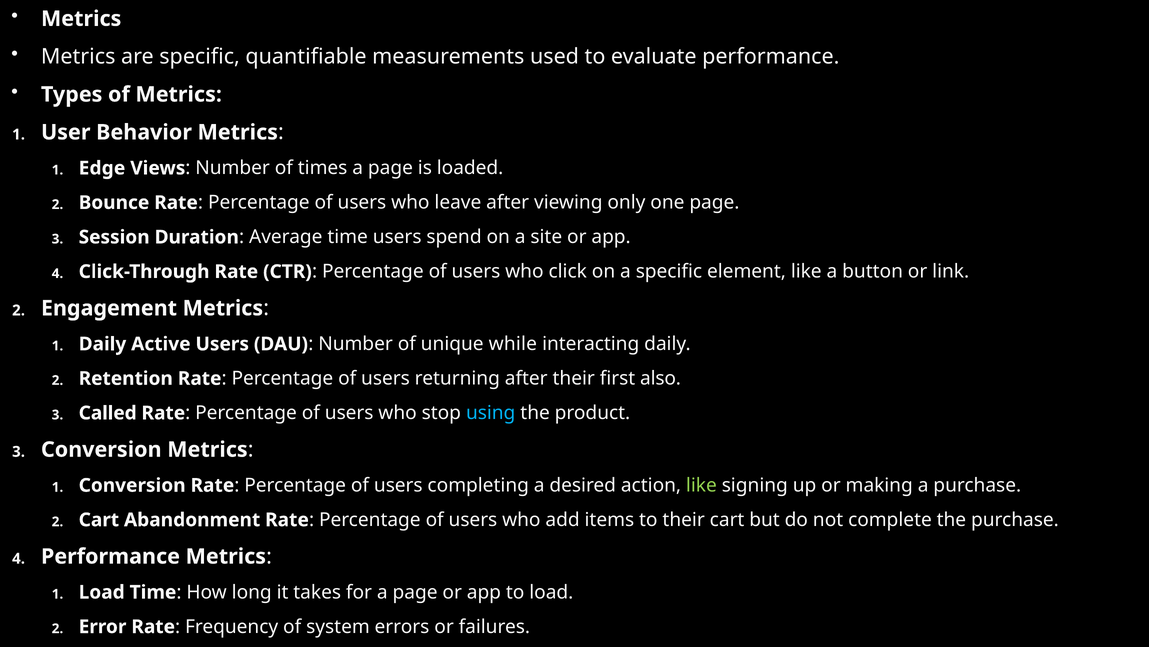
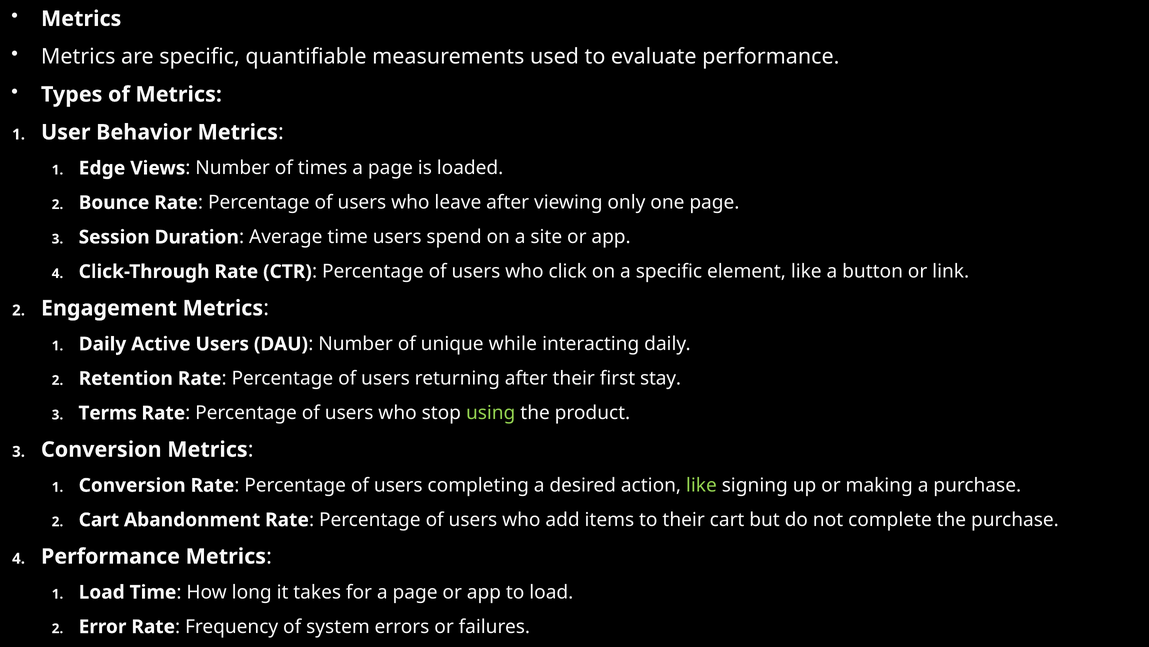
also: also -> stay
Called: Called -> Terms
using colour: light blue -> light green
